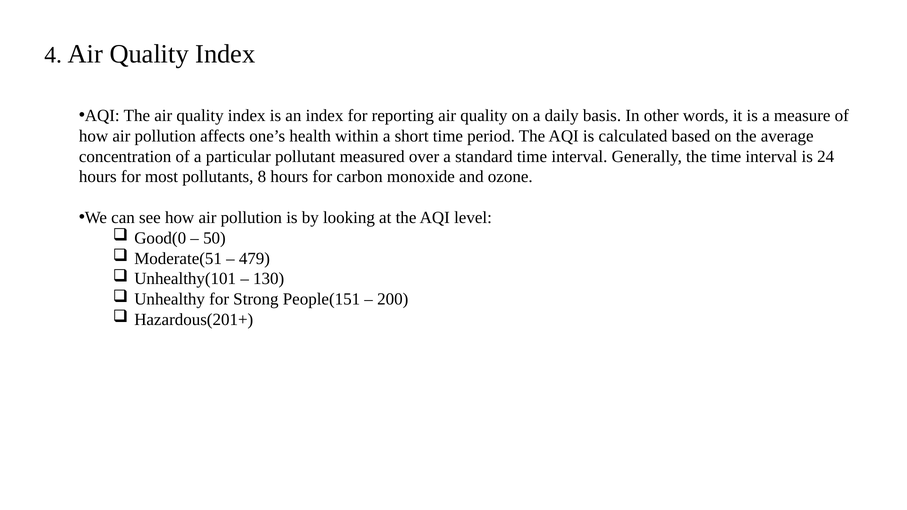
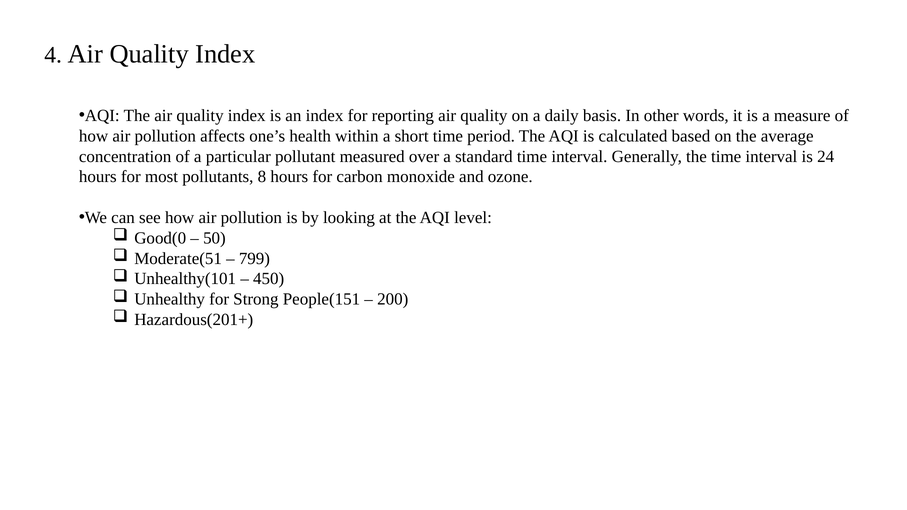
479: 479 -> 799
130: 130 -> 450
